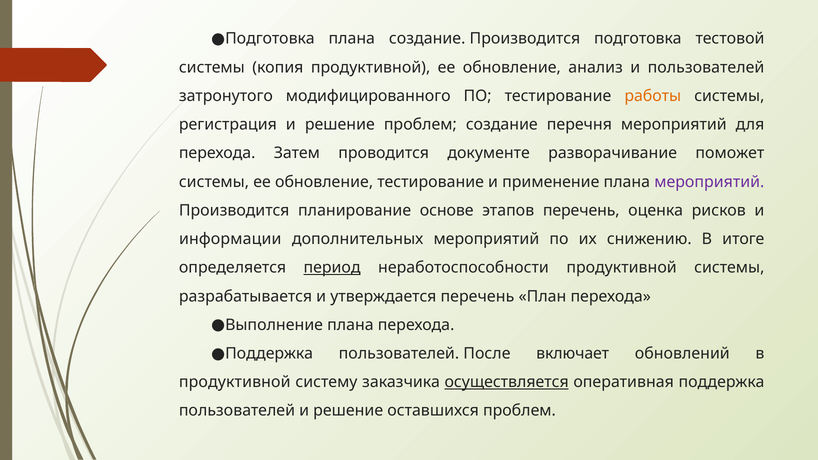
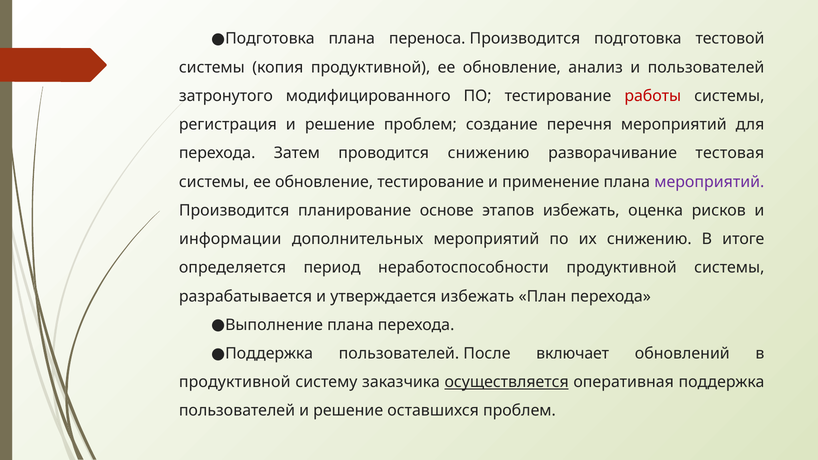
плана создание: создание -> переноса
работы colour: orange -> red
проводится документе: документе -> снижению
поможет: поможет -> тестовая
этапов перечень: перечень -> избежать
период underline: present -> none
утверждается перечень: перечень -> избежать
